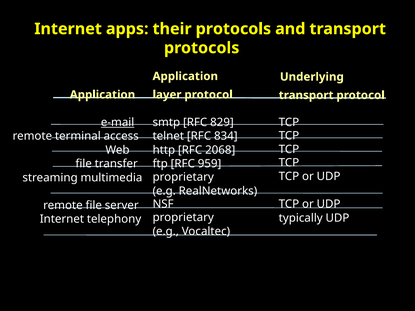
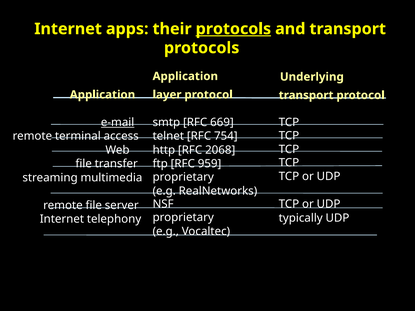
protocols at (233, 29) underline: none -> present
829: 829 -> 669
834: 834 -> 754
